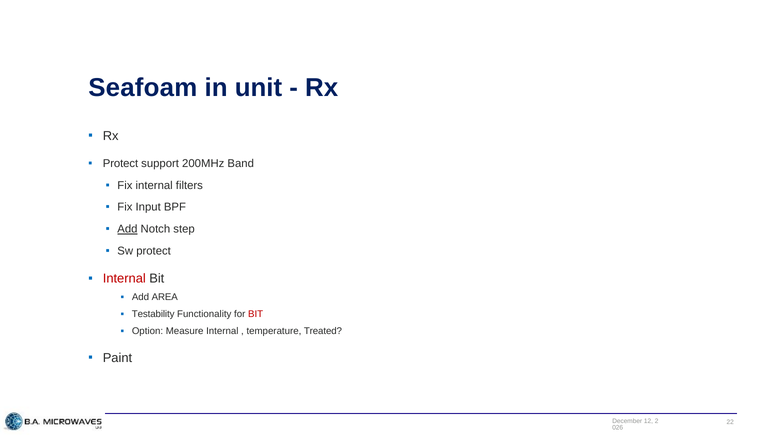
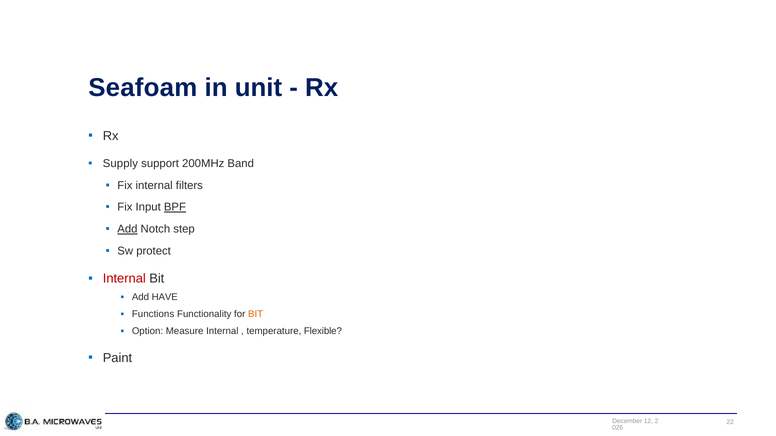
Protect at (120, 164): Protect -> Supply
BPF underline: none -> present
AREA: AREA -> HAVE
Testability: Testability -> Functions
BIT at (256, 315) colour: red -> orange
Treated: Treated -> Flexible
